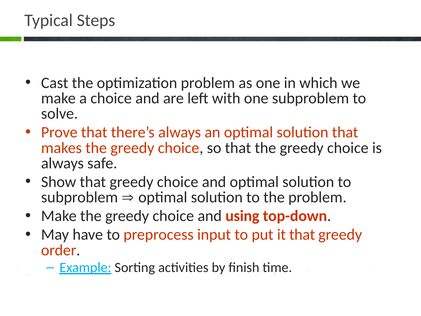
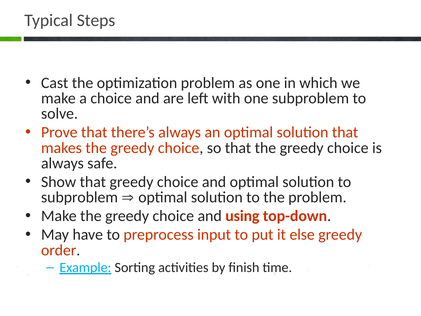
it that: that -> else
